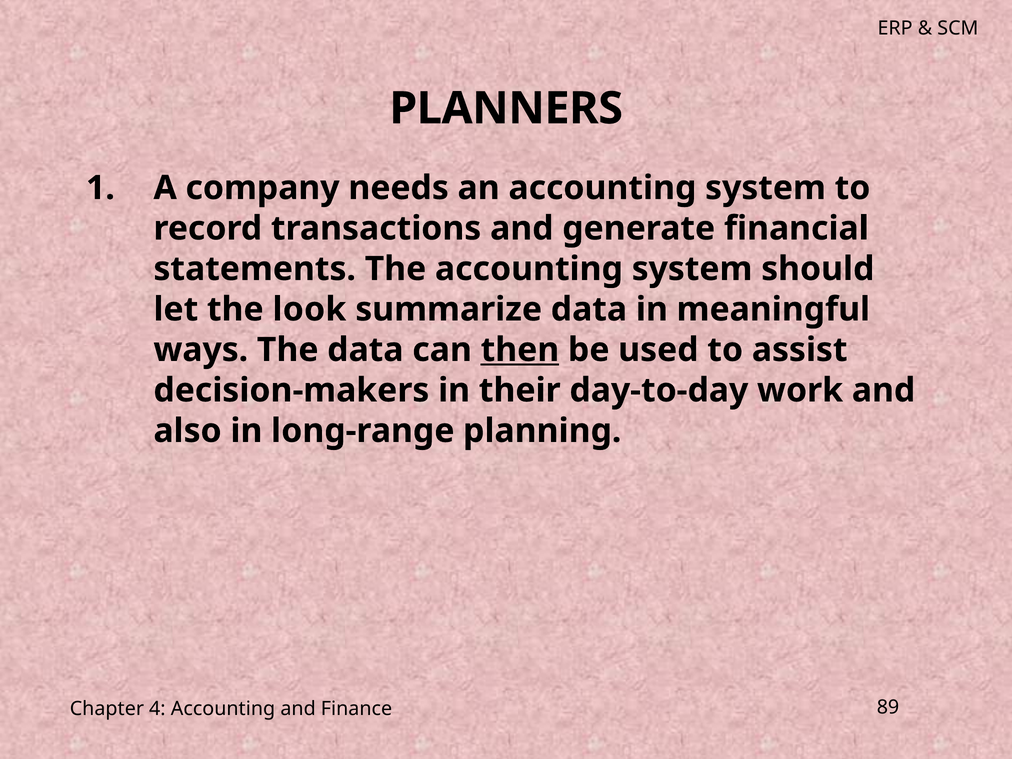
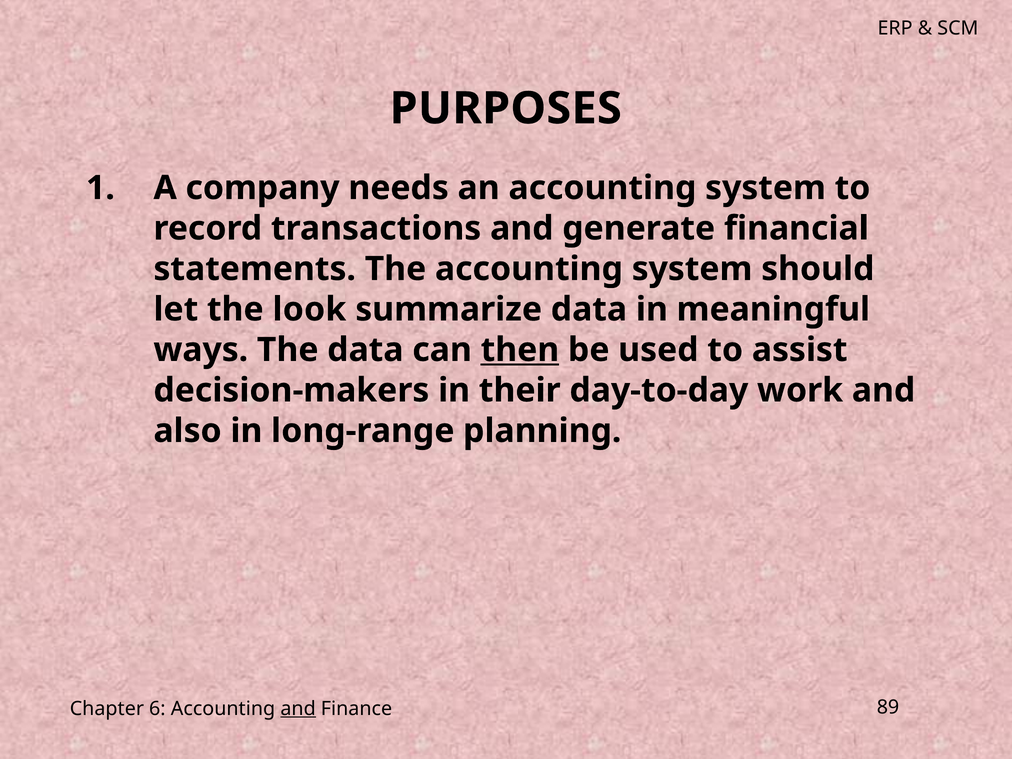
PLANNERS: PLANNERS -> PURPOSES
4: 4 -> 6
and at (298, 709) underline: none -> present
